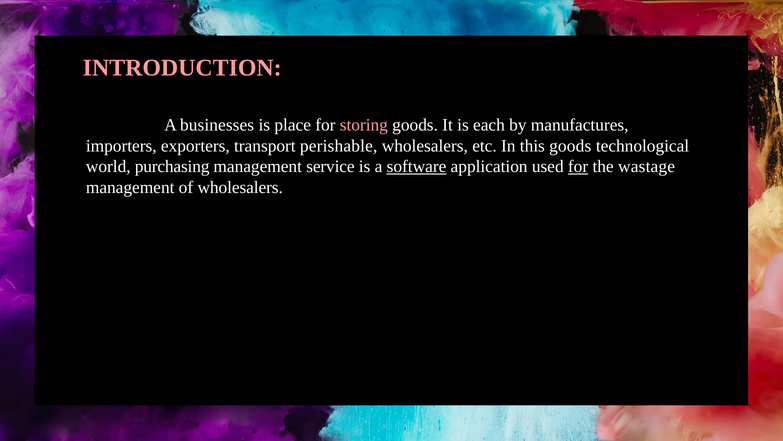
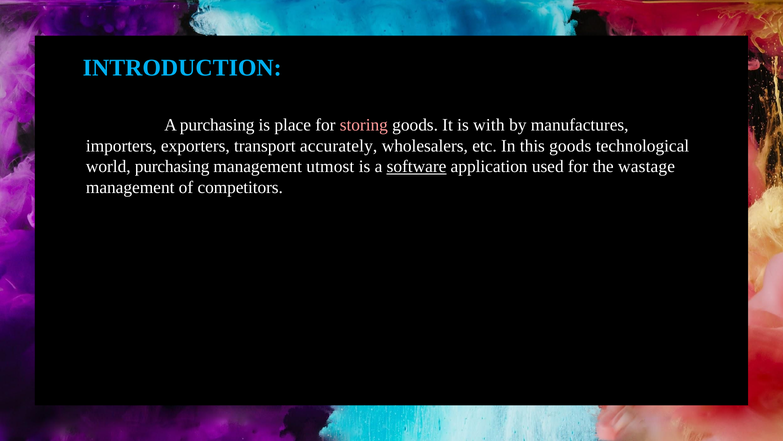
INTRODUCTION colour: pink -> light blue
A businesses: businesses -> purchasing
each: each -> with
perishable: perishable -> accurately
service: service -> utmost
for at (578, 166) underline: present -> none
of wholesalers: wholesalers -> competitors
